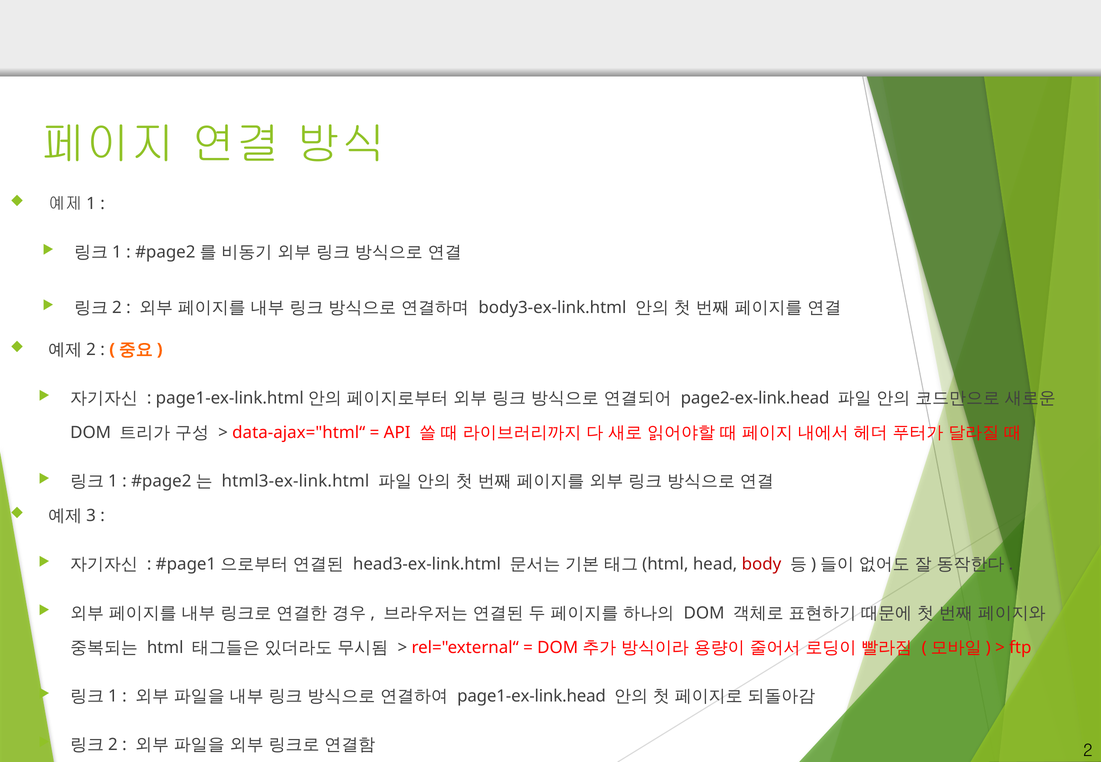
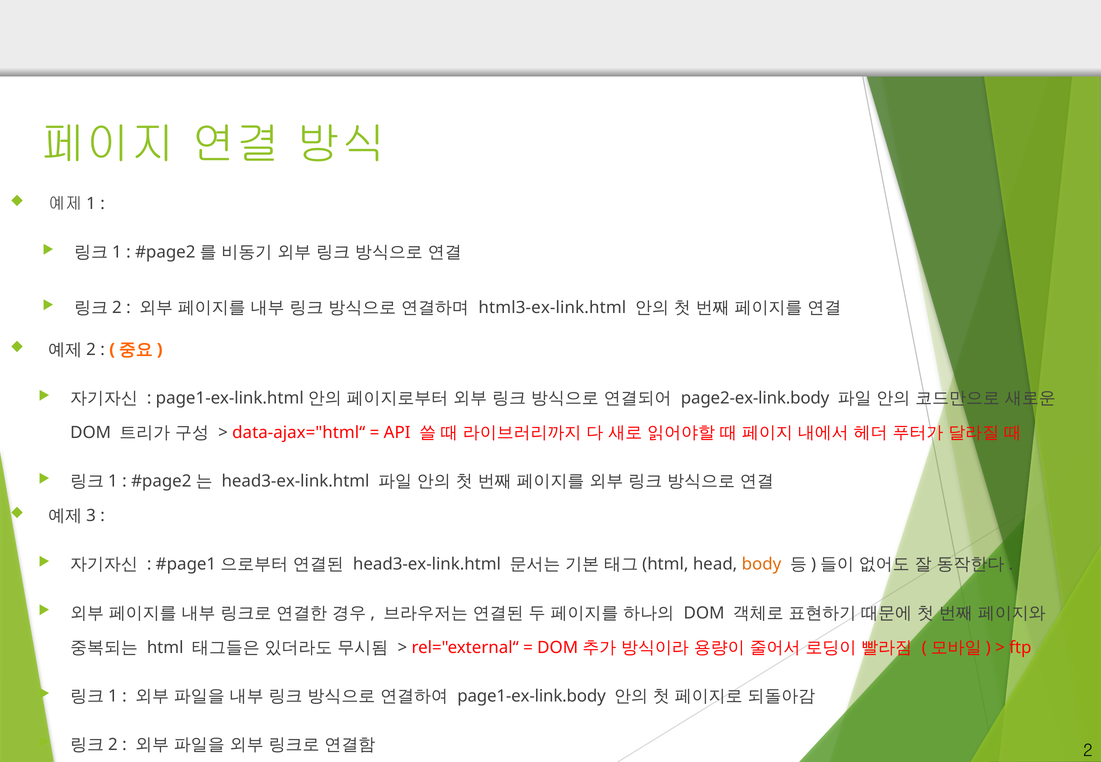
body3-ex-link.html: body3-ex-link.html -> html3-ex-link.html
page2-ex-link.head: page2-ex-link.head -> page2-ex-link.body
html3-ex-link.html at (295, 481): html3-ex-link.html -> head3-ex-link.html
body colour: red -> orange
page1-ex-link.head: page1-ex-link.head -> page1-ex-link.body
